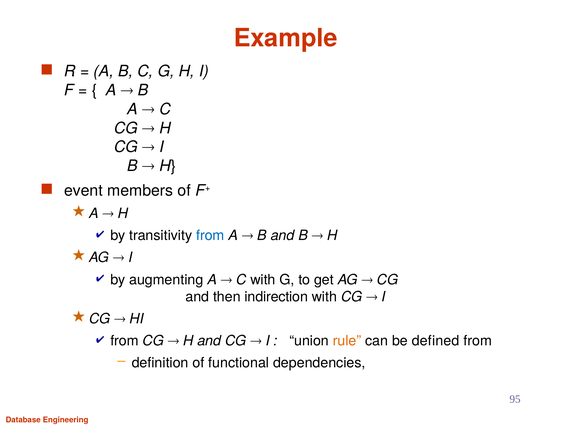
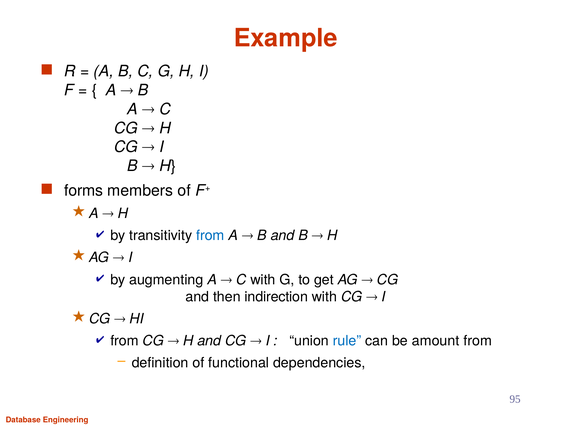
event: event -> forms
rule colour: orange -> blue
defined: defined -> amount
